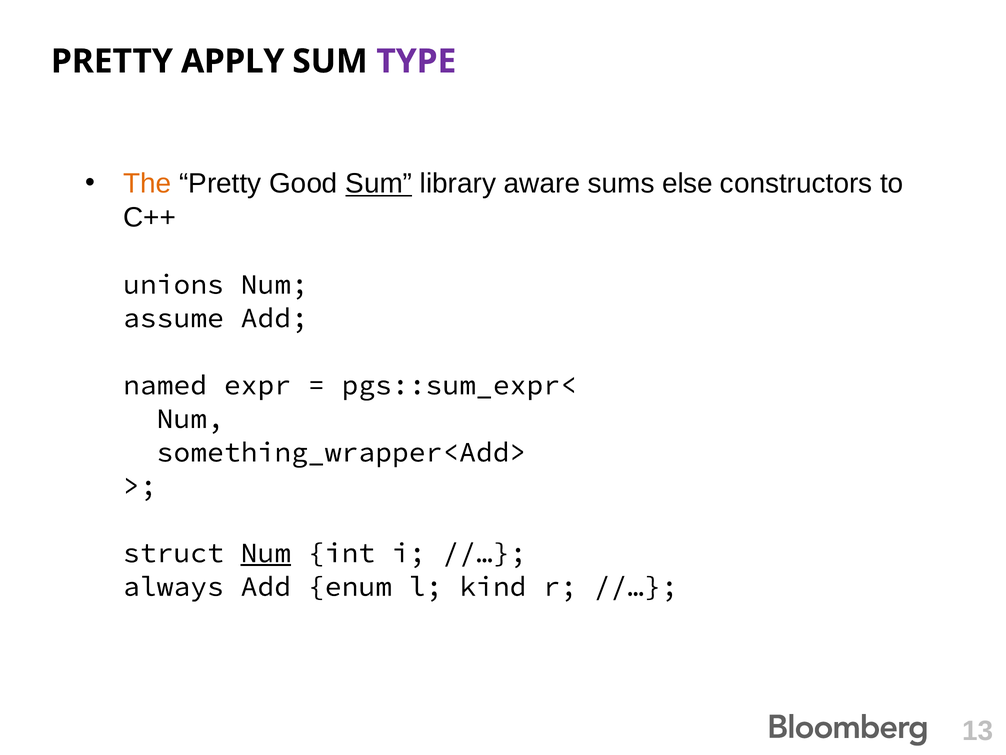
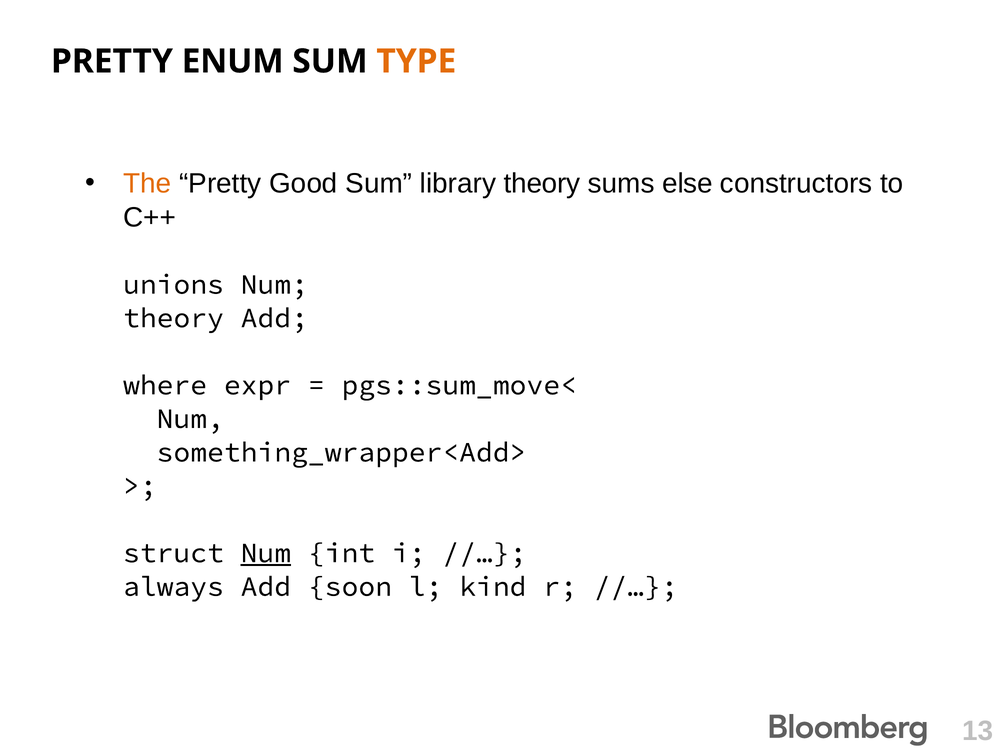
APPLY: APPLY -> ENUM
TYPE colour: purple -> orange
Sum at (379, 184) underline: present -> none
library aware: aware -> theory
assume at (173, 318): assume -> theory
named: named -> where
pgs::sum_expr<: pgs::sum_expr< -> pgs::sum_move<
enum: enum -> soon
